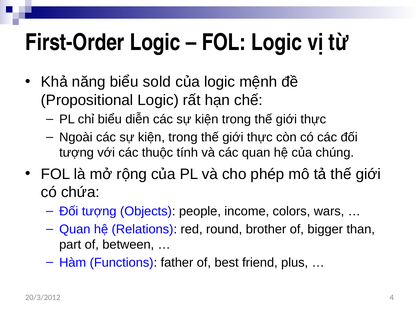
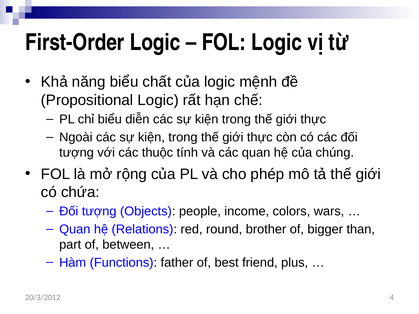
sold: sold -> chất
